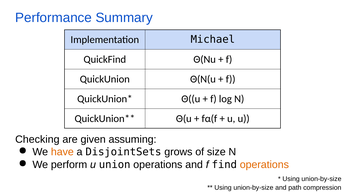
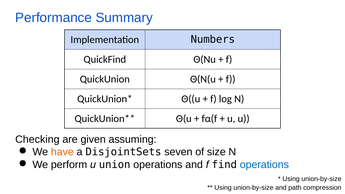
Michael: Michael -> Numbers
grows: grows -> seven
operations at (264, 165) colour: orange -> blue
